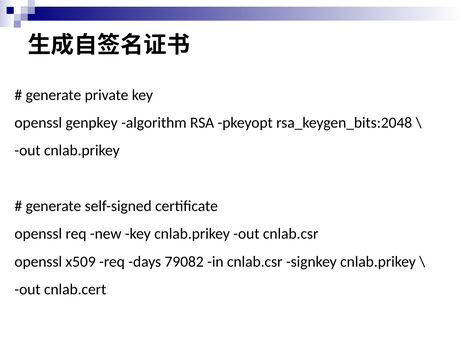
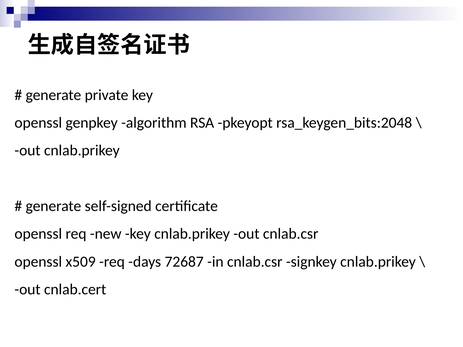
79082: 79082 -> 72687
